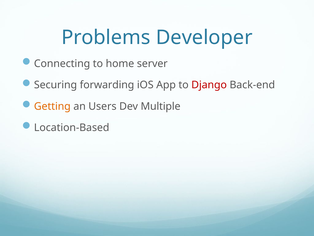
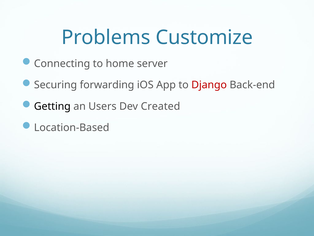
Developer: Developer -> Customize
Getting colour: orange -> black
Multiple: Multiple -> Created
